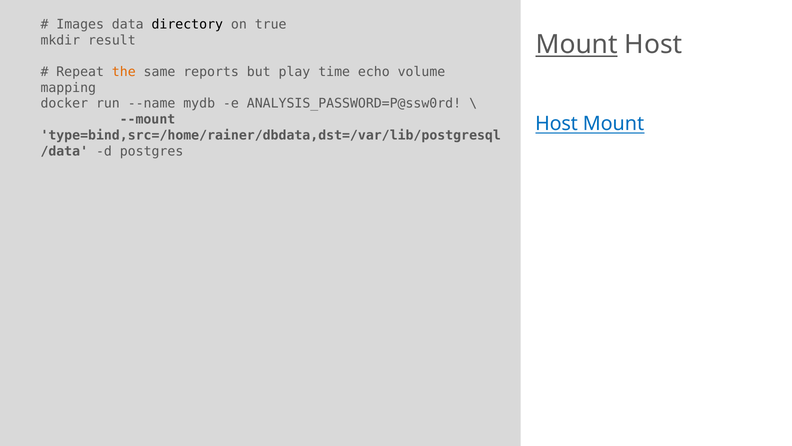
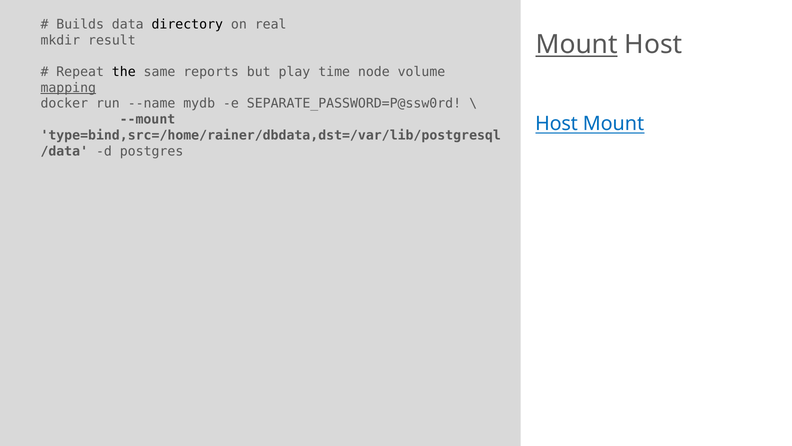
Images: Images -> Builds
true: true -> real
the colour: orange -> black
echo: echo -> node
mapping underline: none -> present
ANALYSIS_PASSWORD=P@ssw0rd: ANALYSIS_PASSWORD=P@ssw0rd -> SEPARATE_PASSWORD=P@ssw0rd
